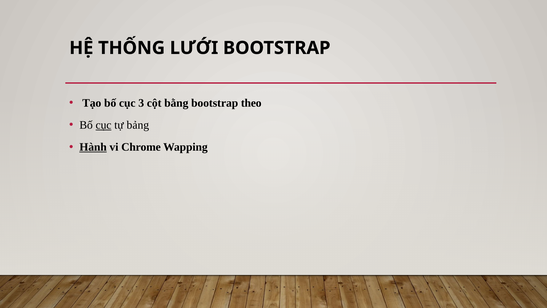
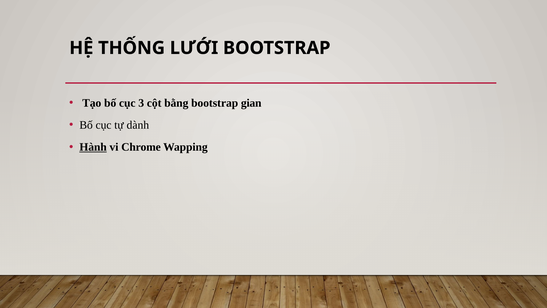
theo: theo -> gian
cục at (104, 125) underline: present -> none
bảng: bảng -> dành
